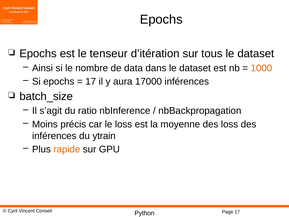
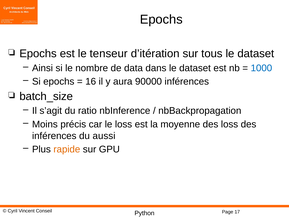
1000 colour: orange -> blue
17 at (91, 81): 17 -> 16
17000: 17000 -> 90000
ytrain: ytrain -> aussi
